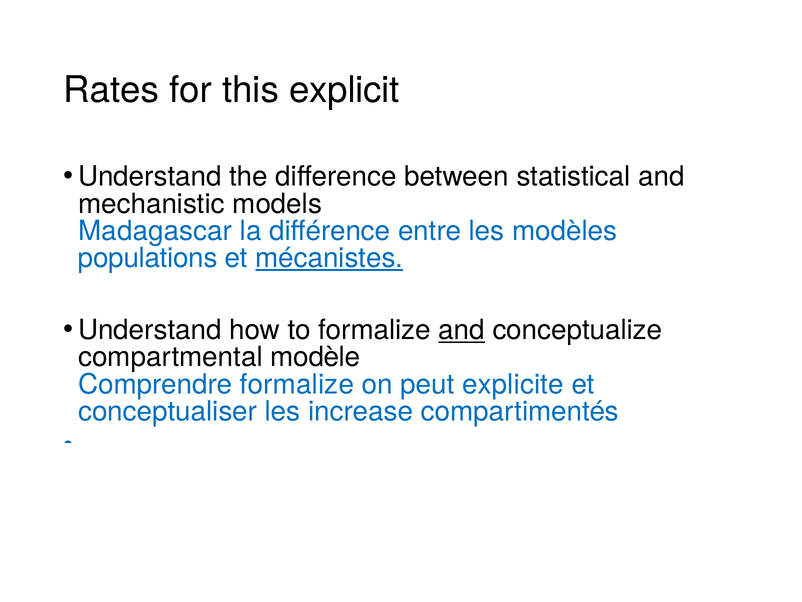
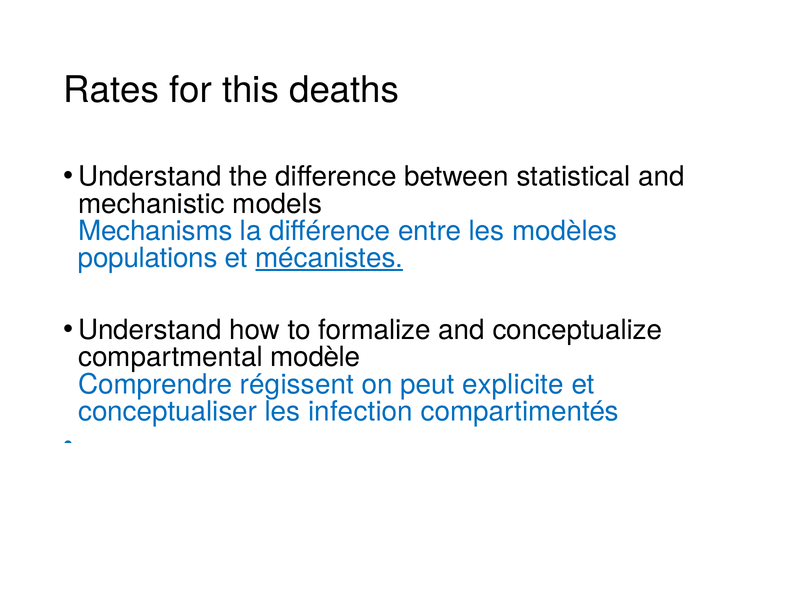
explicit: explicit -> deaths
Madagascar: Madagascar -> Mechanisms
and at (462, 330) underline: present -> none
Comprendre formalize: formalize -> régissent
increase: increase -> infection
